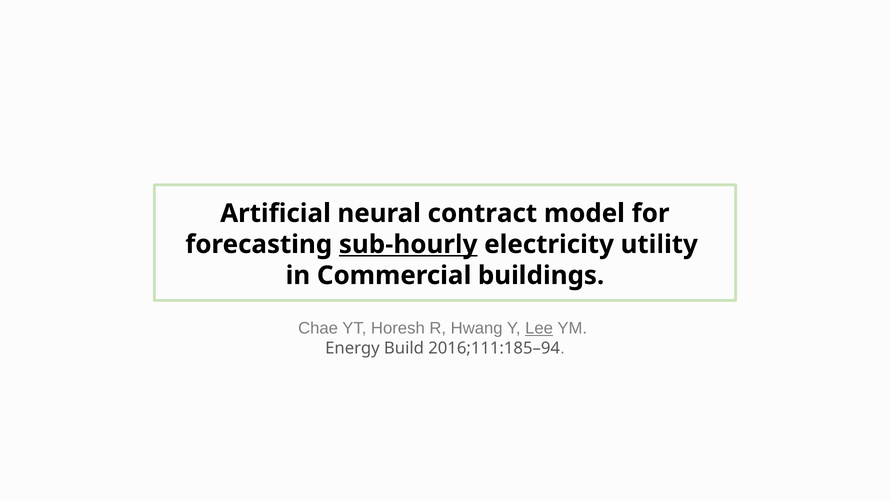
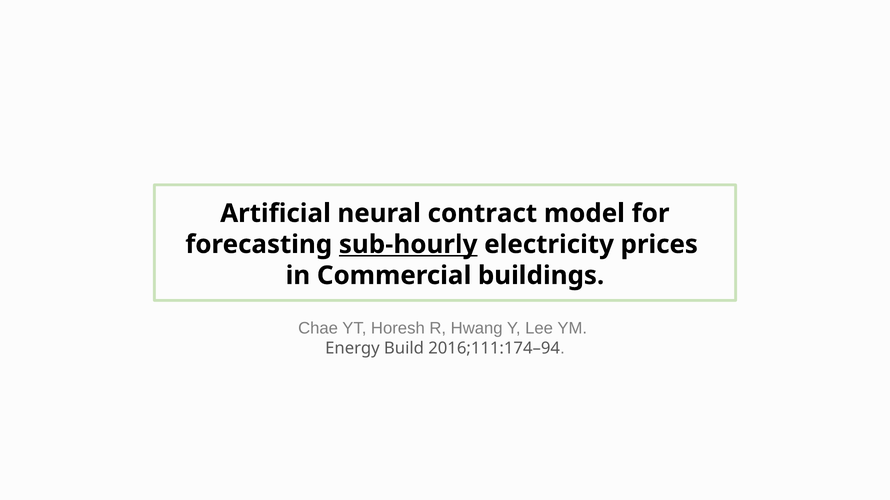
utility: utility -> prices
Lee underline: present -> none
2016;111:185–94: 2016;111:185–94 -> 2016;111:174–94
